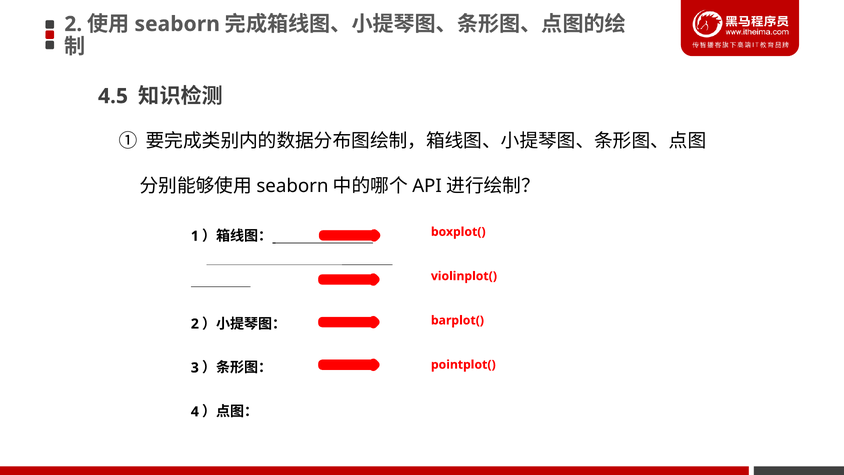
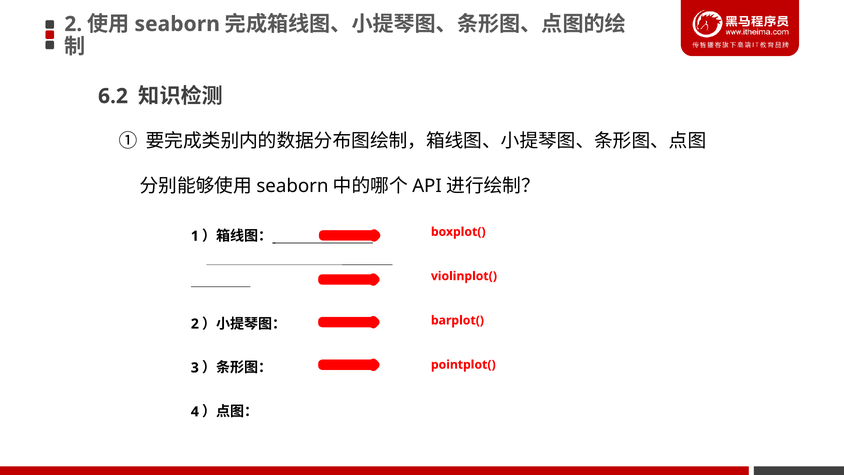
4.5: 4.5 -> 6.2
